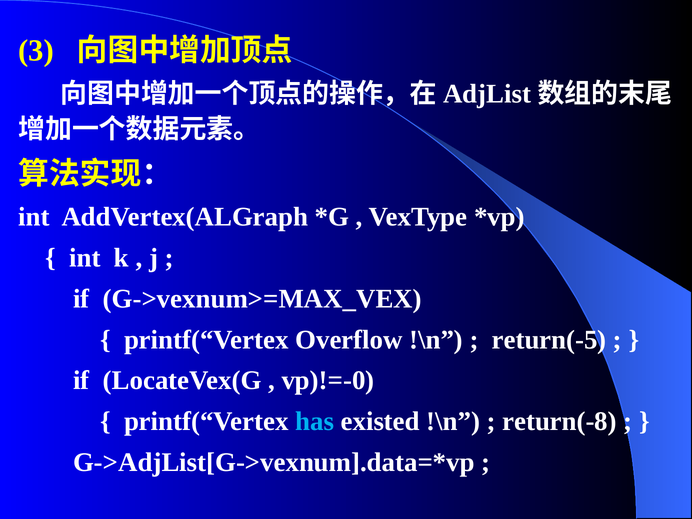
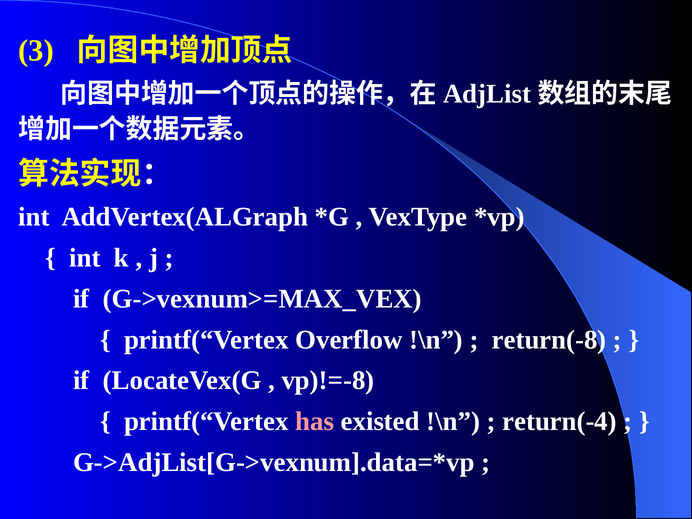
return(-5: return(-5 -> return(-8
vp)!=-0: vp)!=-0 -> vp)!=-8
has colour: light blue -> pink
return(-8: return(-8 -> return(-4
